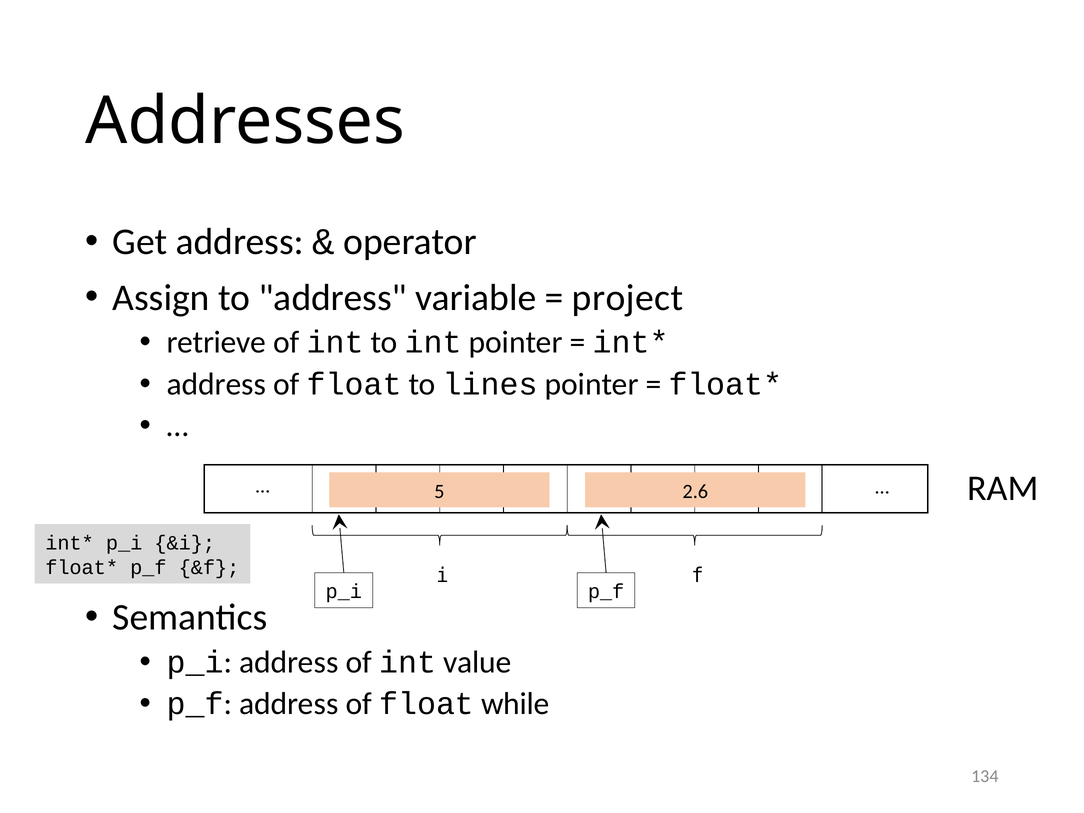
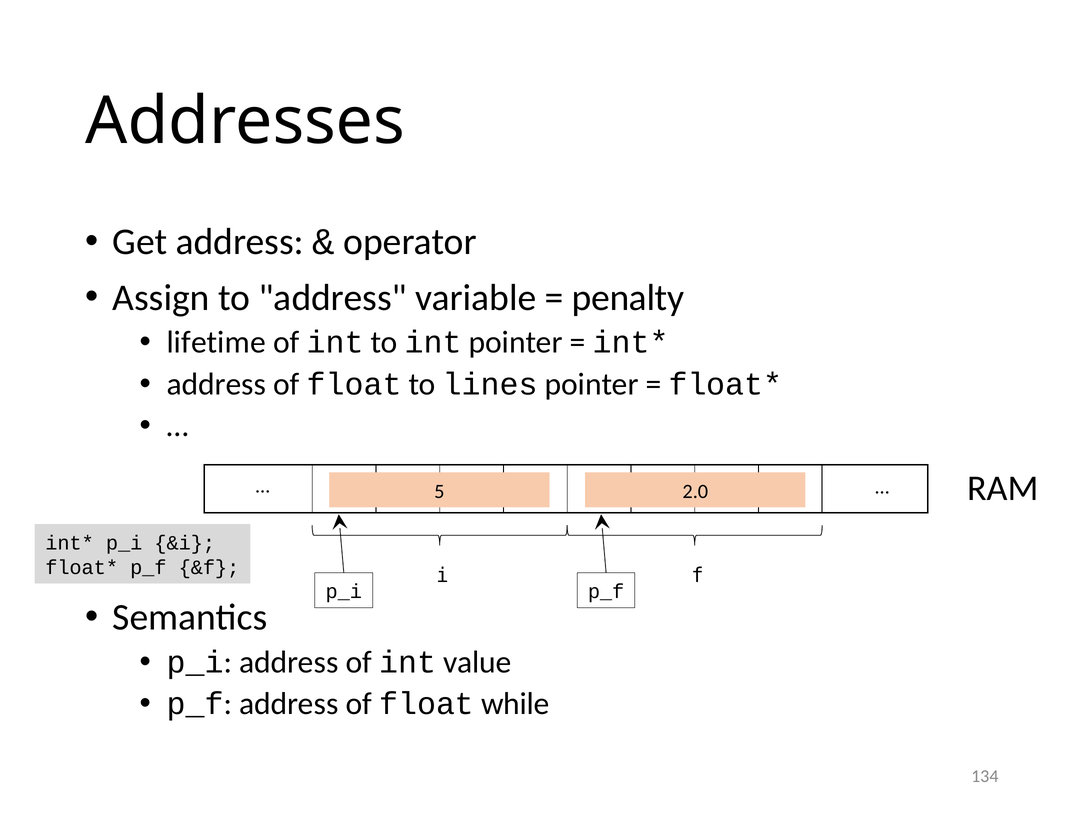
project: project -> penalty
retrieve: retrieve -> lifetime
2.6: 2.6 -> 2.0
